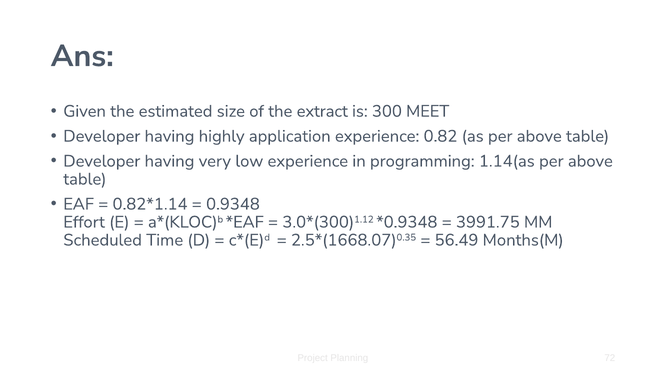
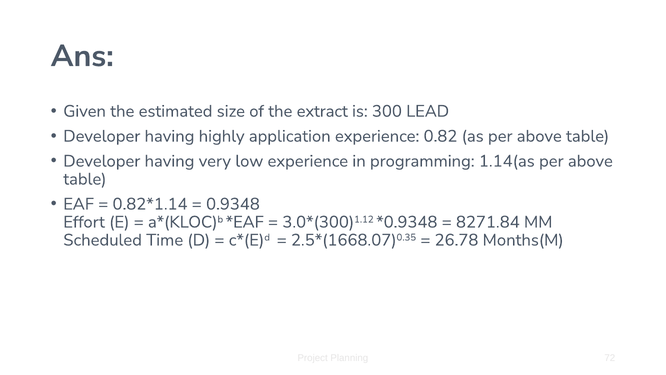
MEET: MEET -> LEAD
3991.75: 3991.75 -> 8271.84
56.49: 56.49 -> 26.78
